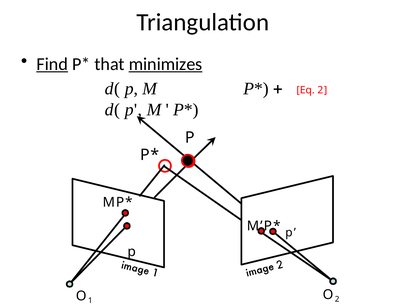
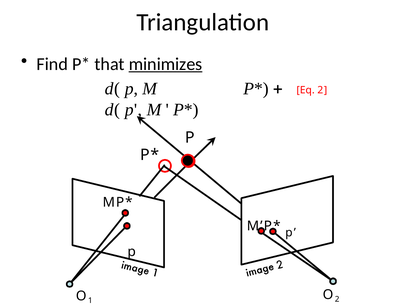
Find underline: present -> none
